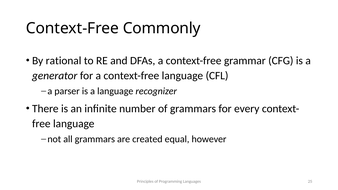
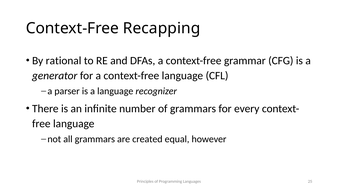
Commonly: Commonly -> Recapping
